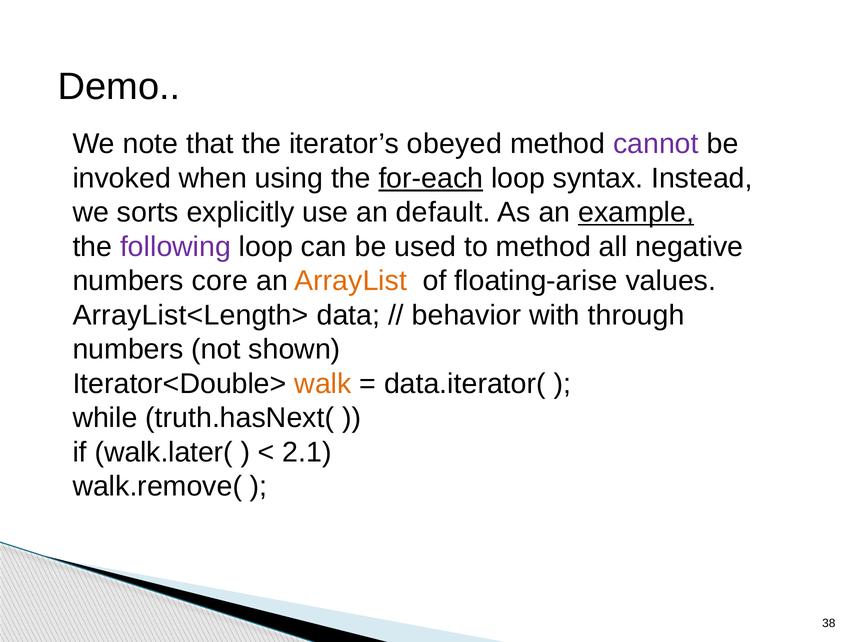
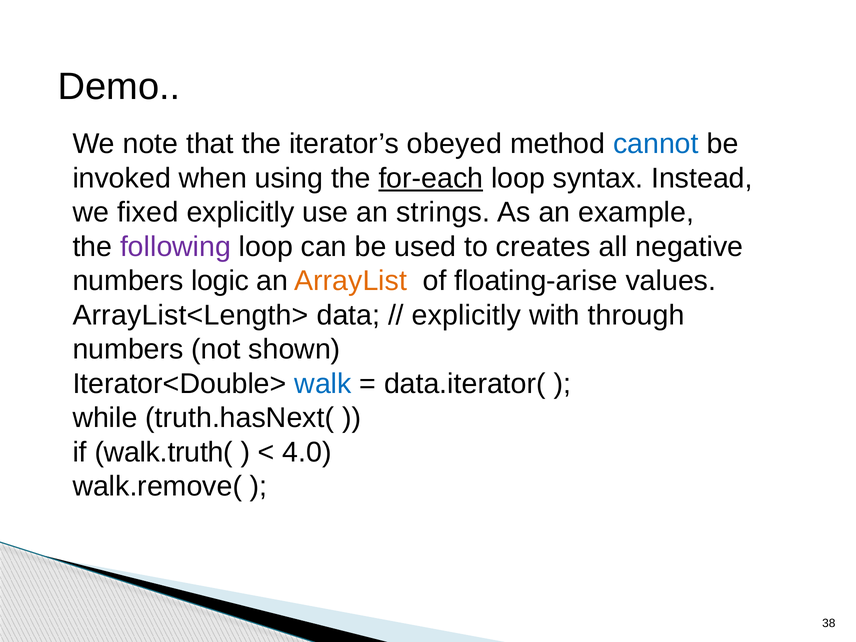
cannot colour: purple -> blue
sorts: sorts -> fixed
default: default -> strings
example underline: present -> none
to method: method -> creates
core: core -> logic
behavior at (467, 315): behavior -> explicitly
walk colour: orange -> blue
walk.later(: walk.later( -> walk.truth(
2.1: 2.1 -> 4.0
